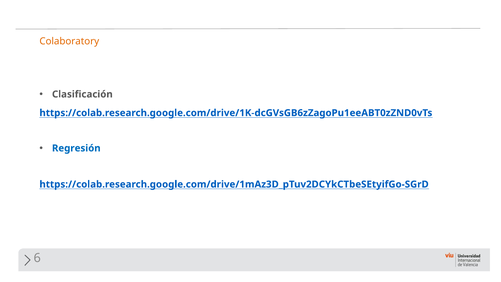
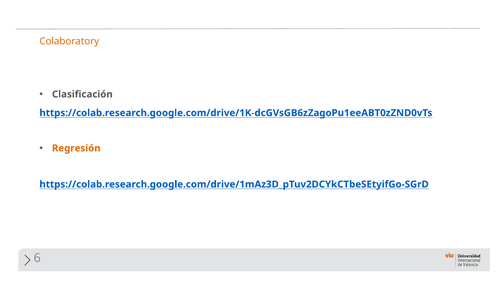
Regresión colour: blue -> orange
